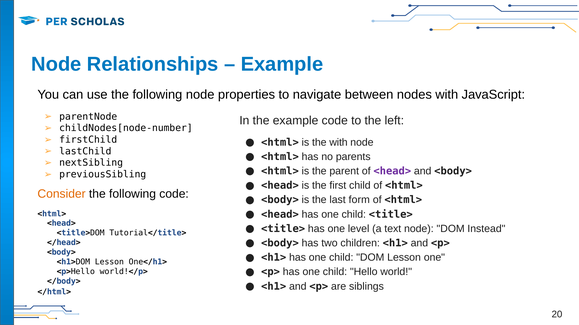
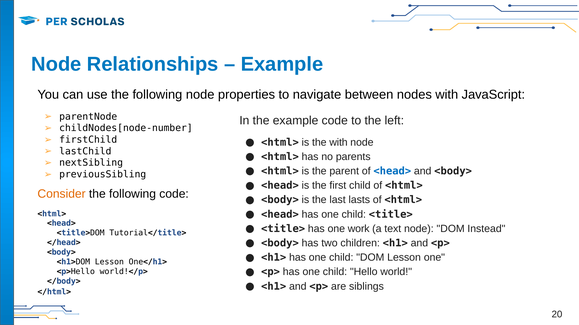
<head> at (392, 171) colour: purple -> blue
form: form -> lasts
level: level -> work
